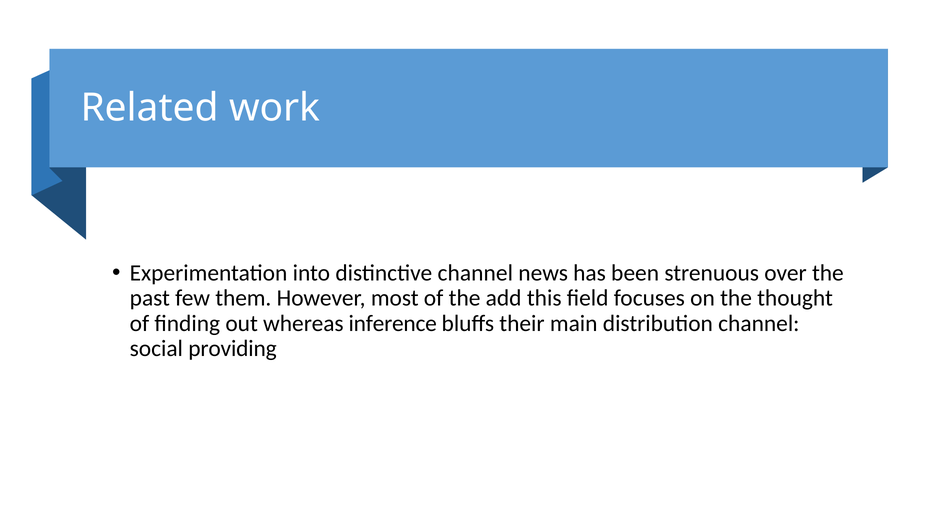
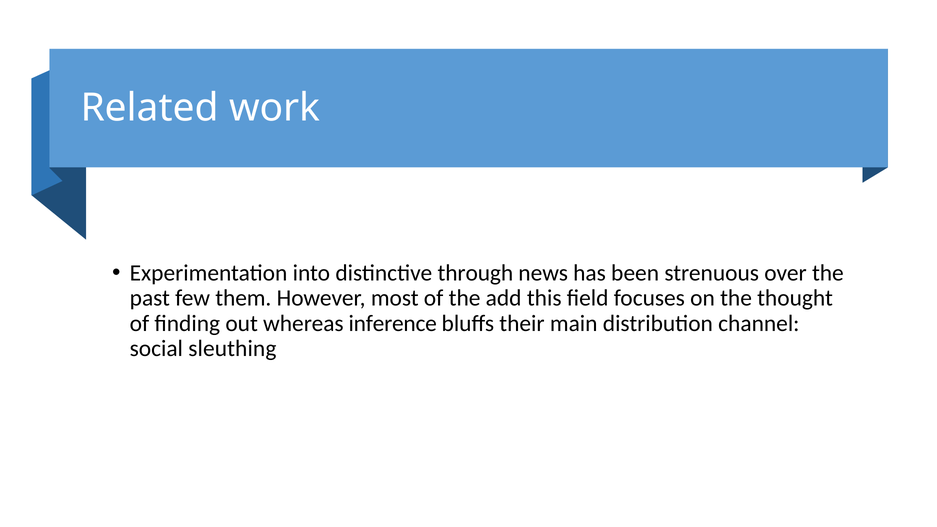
distinctive channel: channel -> through
providing: providing -> sleuthing
